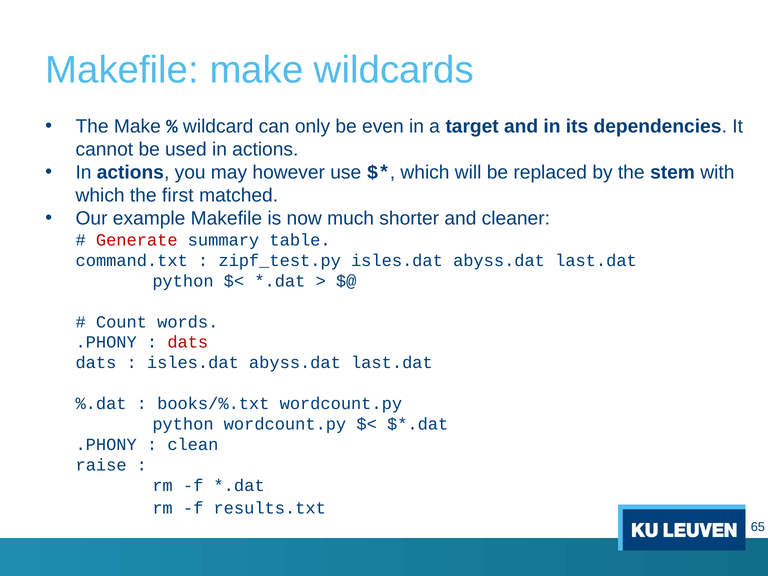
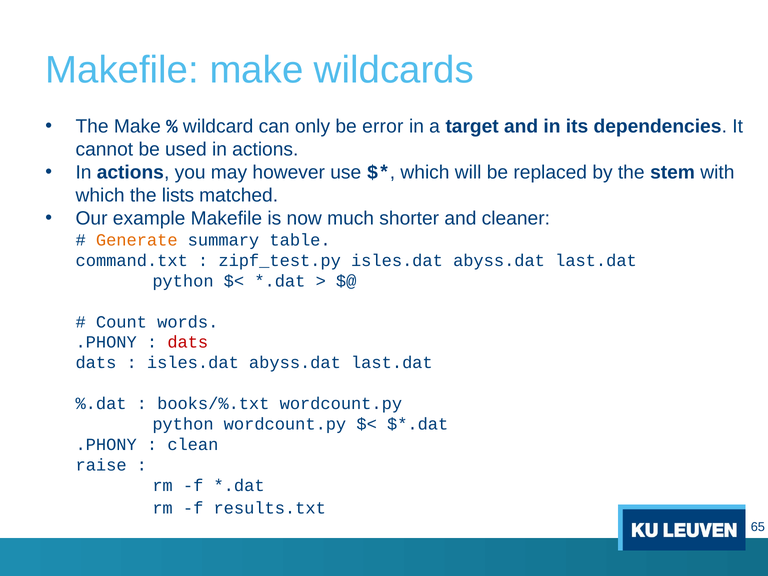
even: even -> error
first: first -> lists
Generate colour: red -> orange
